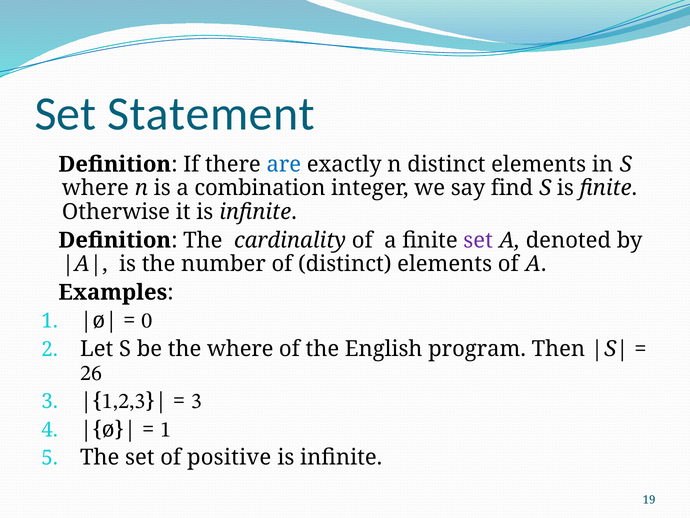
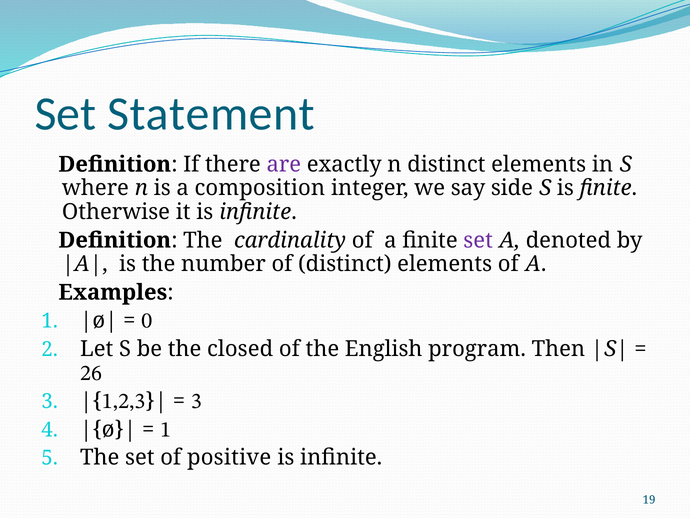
are colour: blue -> purple
combination: combination -> composition
find: find -> side
the where: where -> closed
